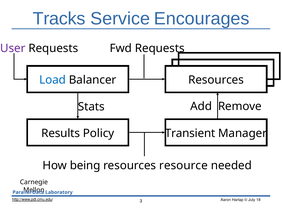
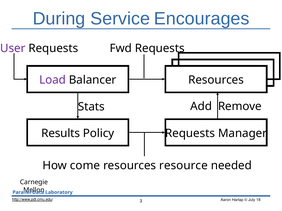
Tracks: Tracks -> During
Load colour: blue -> purple
Policy Transient: Transient -> Requests
being: being -> come
